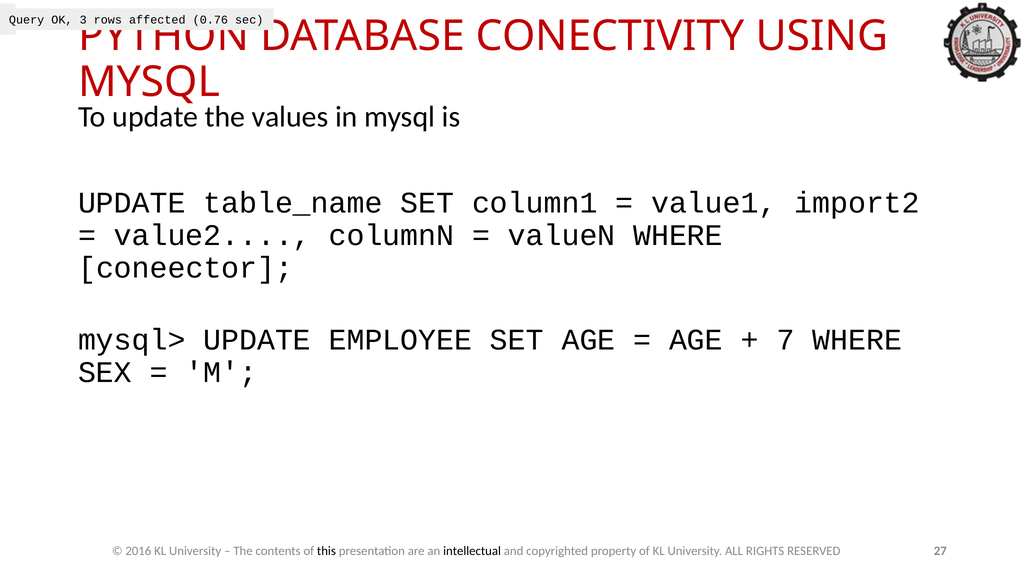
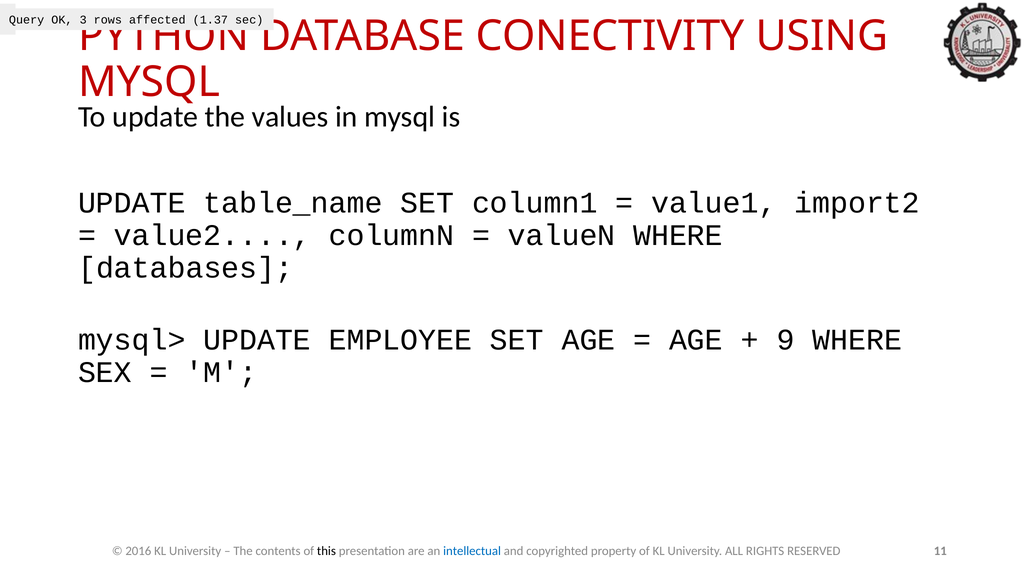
0.76: 0.76 -> 1.37
coneector: coneector -> databases
7: 7 -> 9
intellectual colour: black -> blue
27: 27 -> 11
